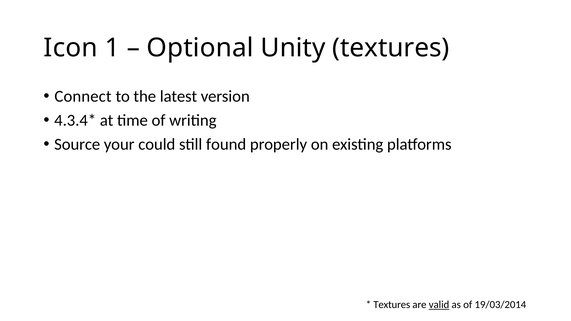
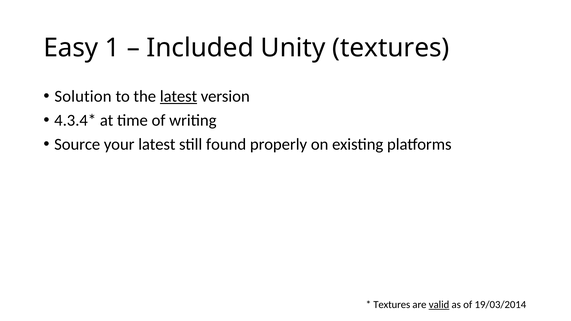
Icon: Icon -> Easy
Optional: Optional -> Included
Connect: Connect -> Solution
latest at (178, 97) underline: none -> present
your could: could -> latest
